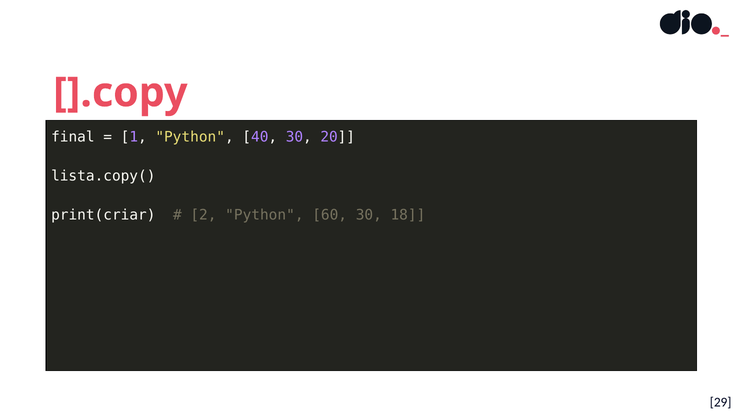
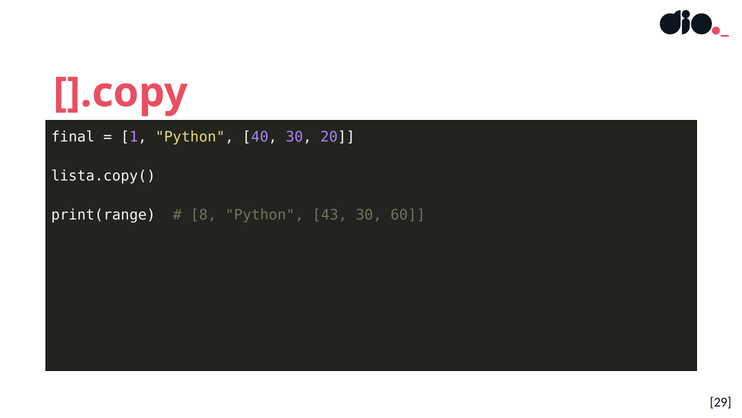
print(criar: print(criar -> print(range
2: 2 -> 8
60: 60 -> 43
18: 18 -> 60
